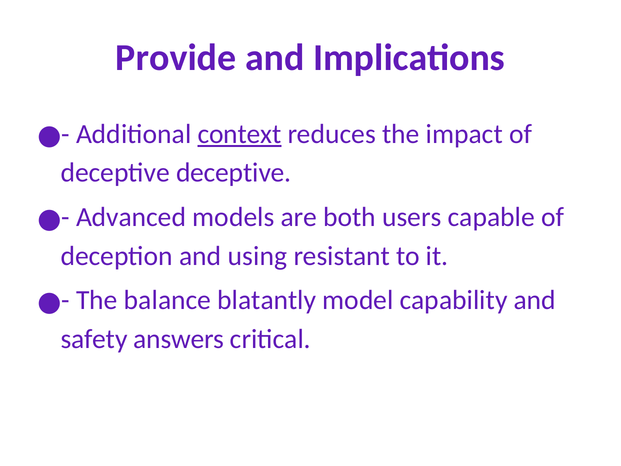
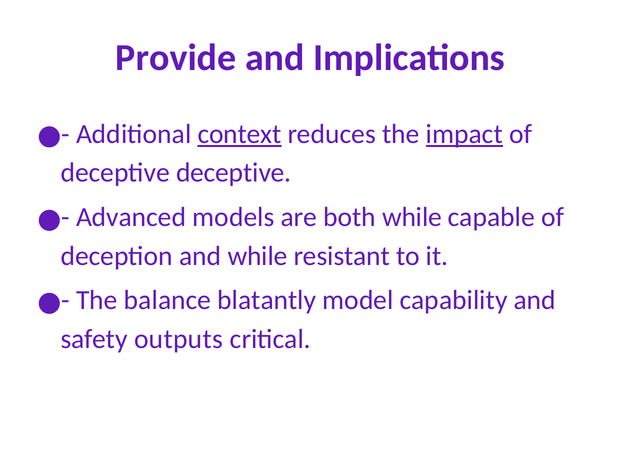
impact underline: none -> present
both users: users -> while
and using: using -> while
answers: answers -> outputs
